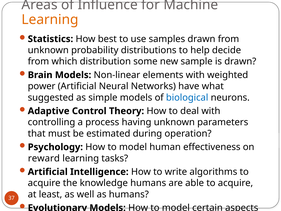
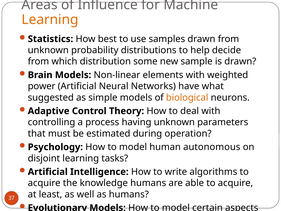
biological at (187, 97) colour: blue -> orange
effectiveness: effectiveness -> autonomous
reward: reward -> disjoint
